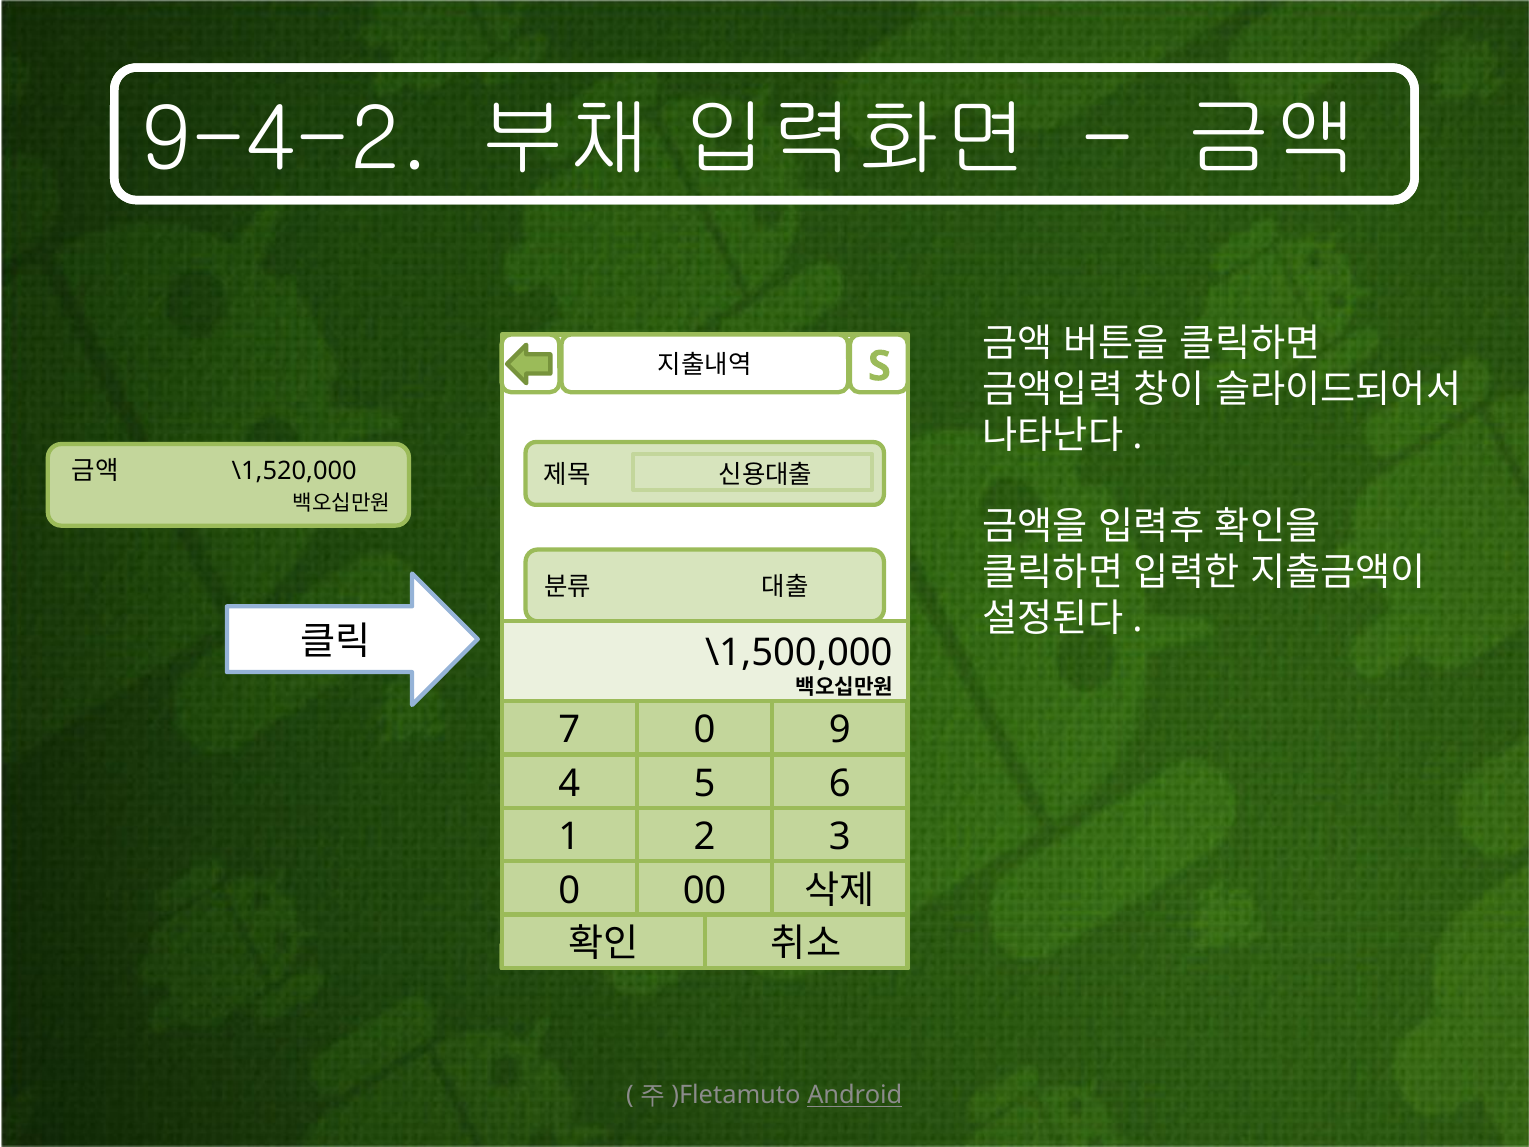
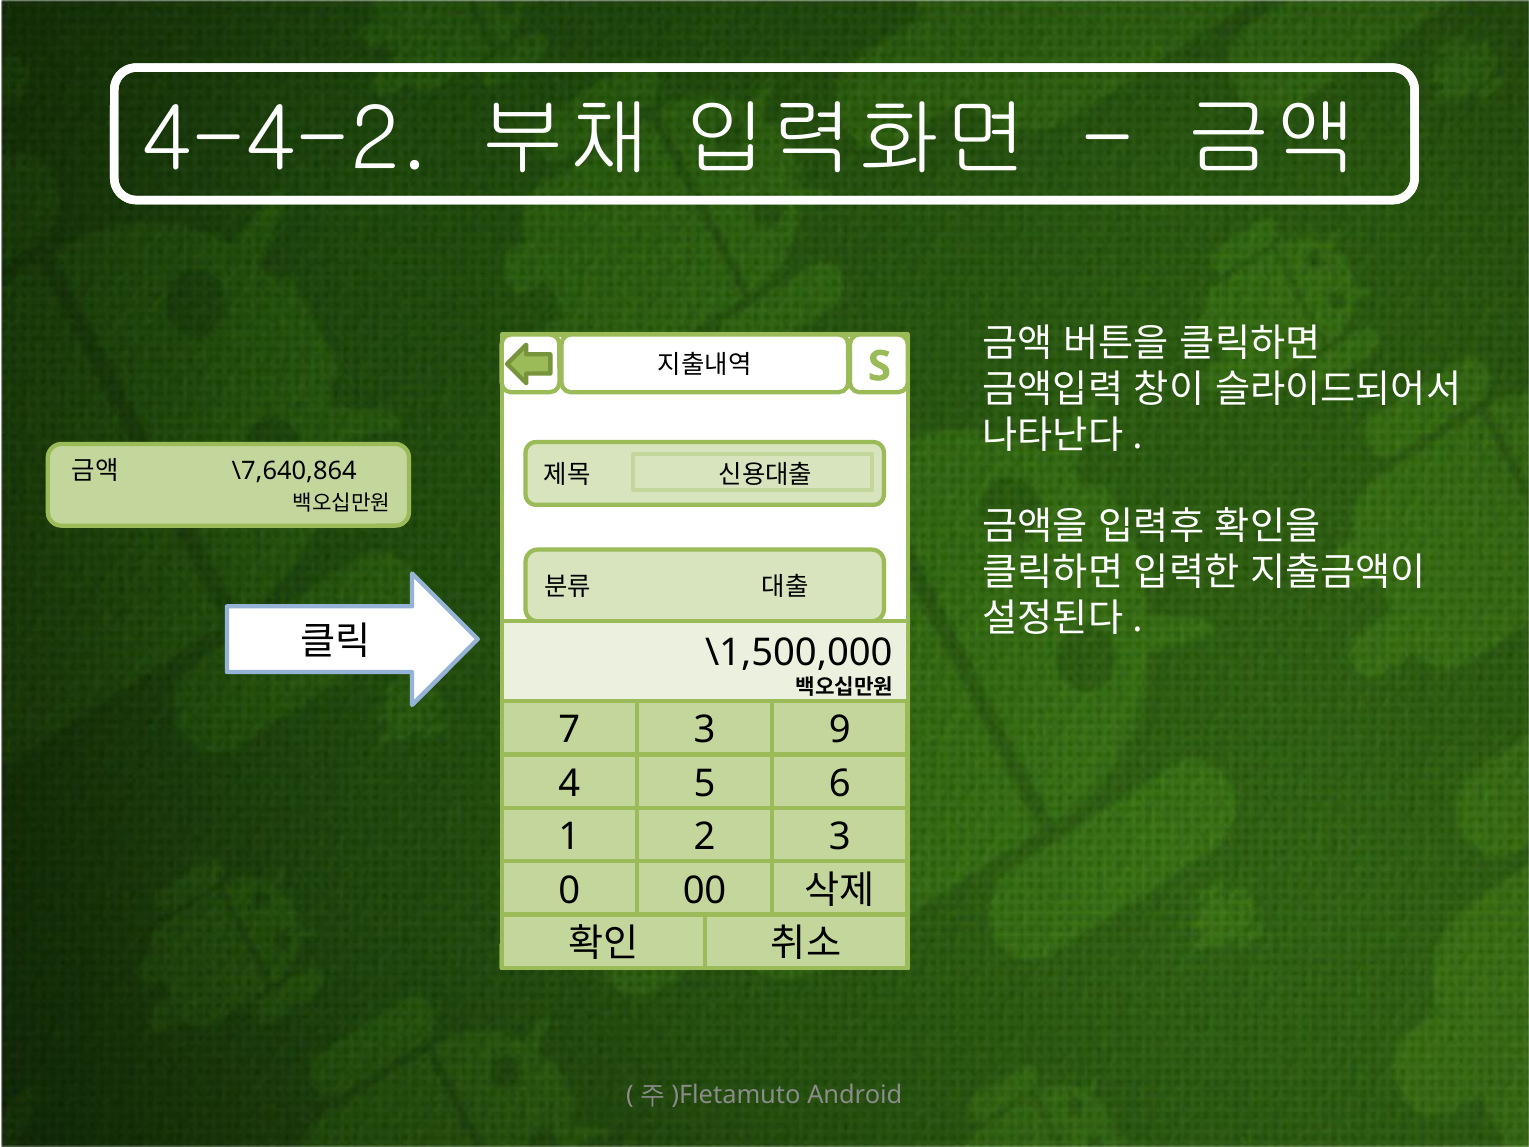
9-4-2: 9-4-2 -> 4-4-2
\1,520,000: \1,520,000 -> \7,640,864
7 0: 0 -> 3
Android underline: present -> none
